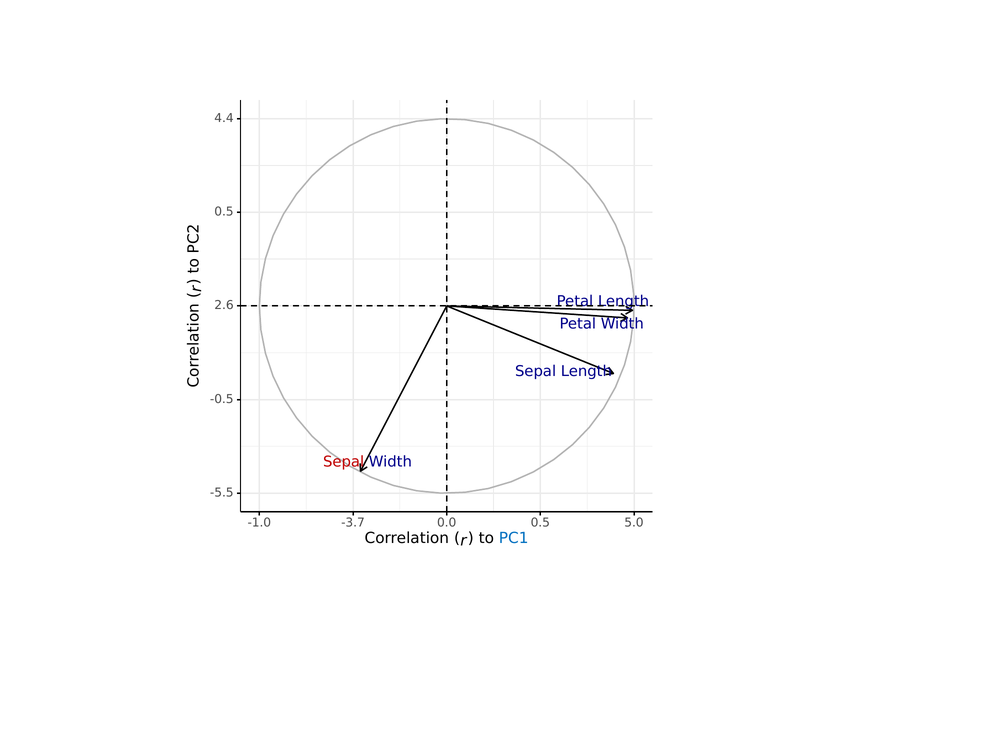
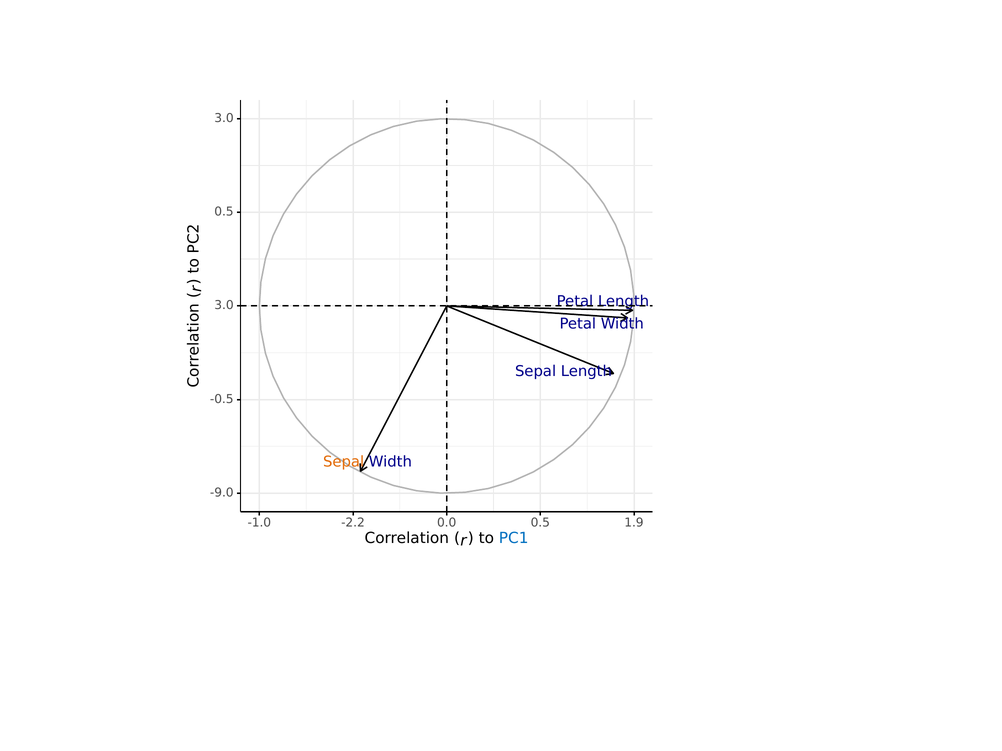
4.4 at (224, 118): 4.4 -> 3.0
2.6 at (224, 306): 2.6 -> 3.0
Sepal at (344, 462) colour: red -> orange
-5.5: -5.5 -> -9.0
-3.7: -3.7 -> -2.2
5.0: 5.0 -> 1.9
